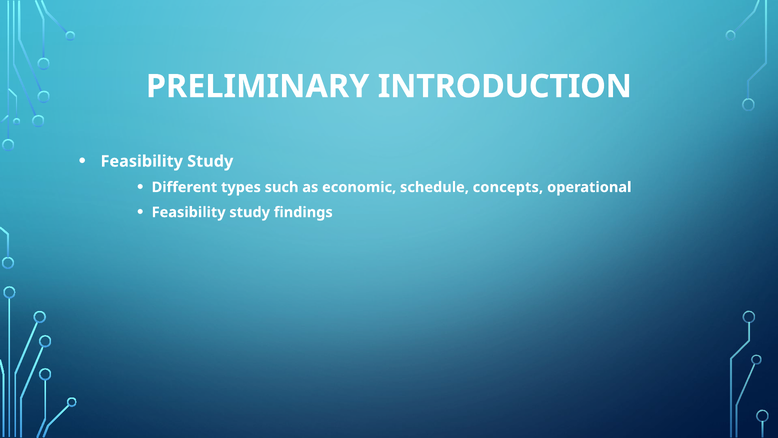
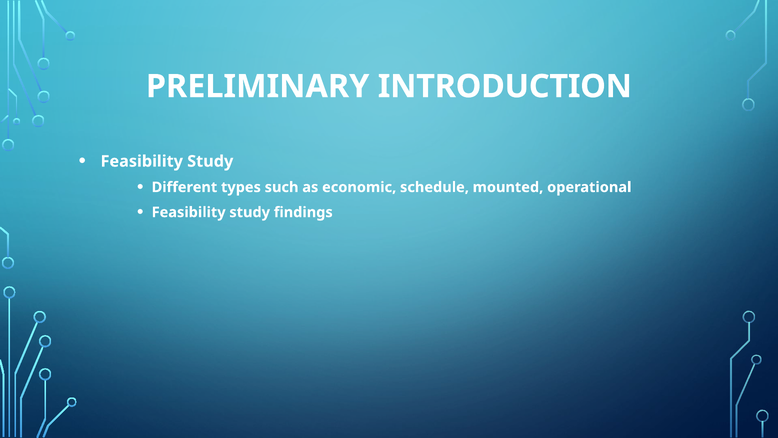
concepts: concepts -> mounted
